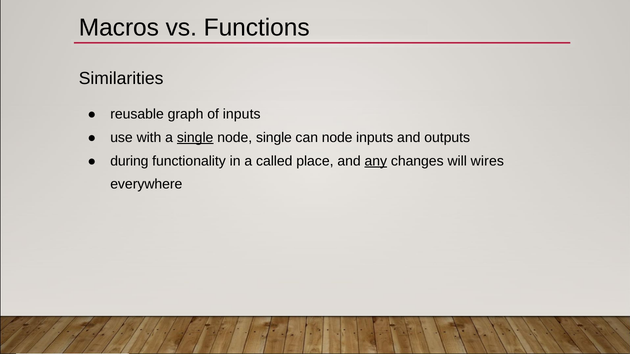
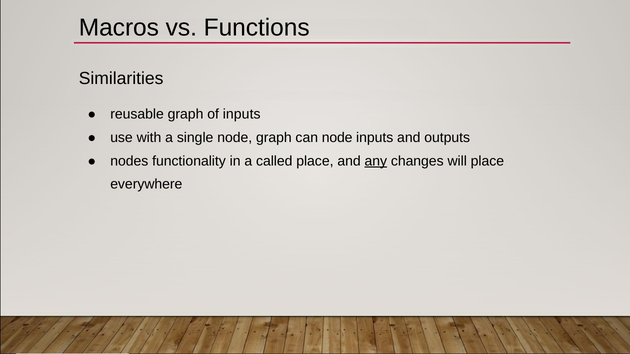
single at (195, 138) underline: present -> none
node single: single -> graph
during: during -> nodes
will wires: wires -> place
